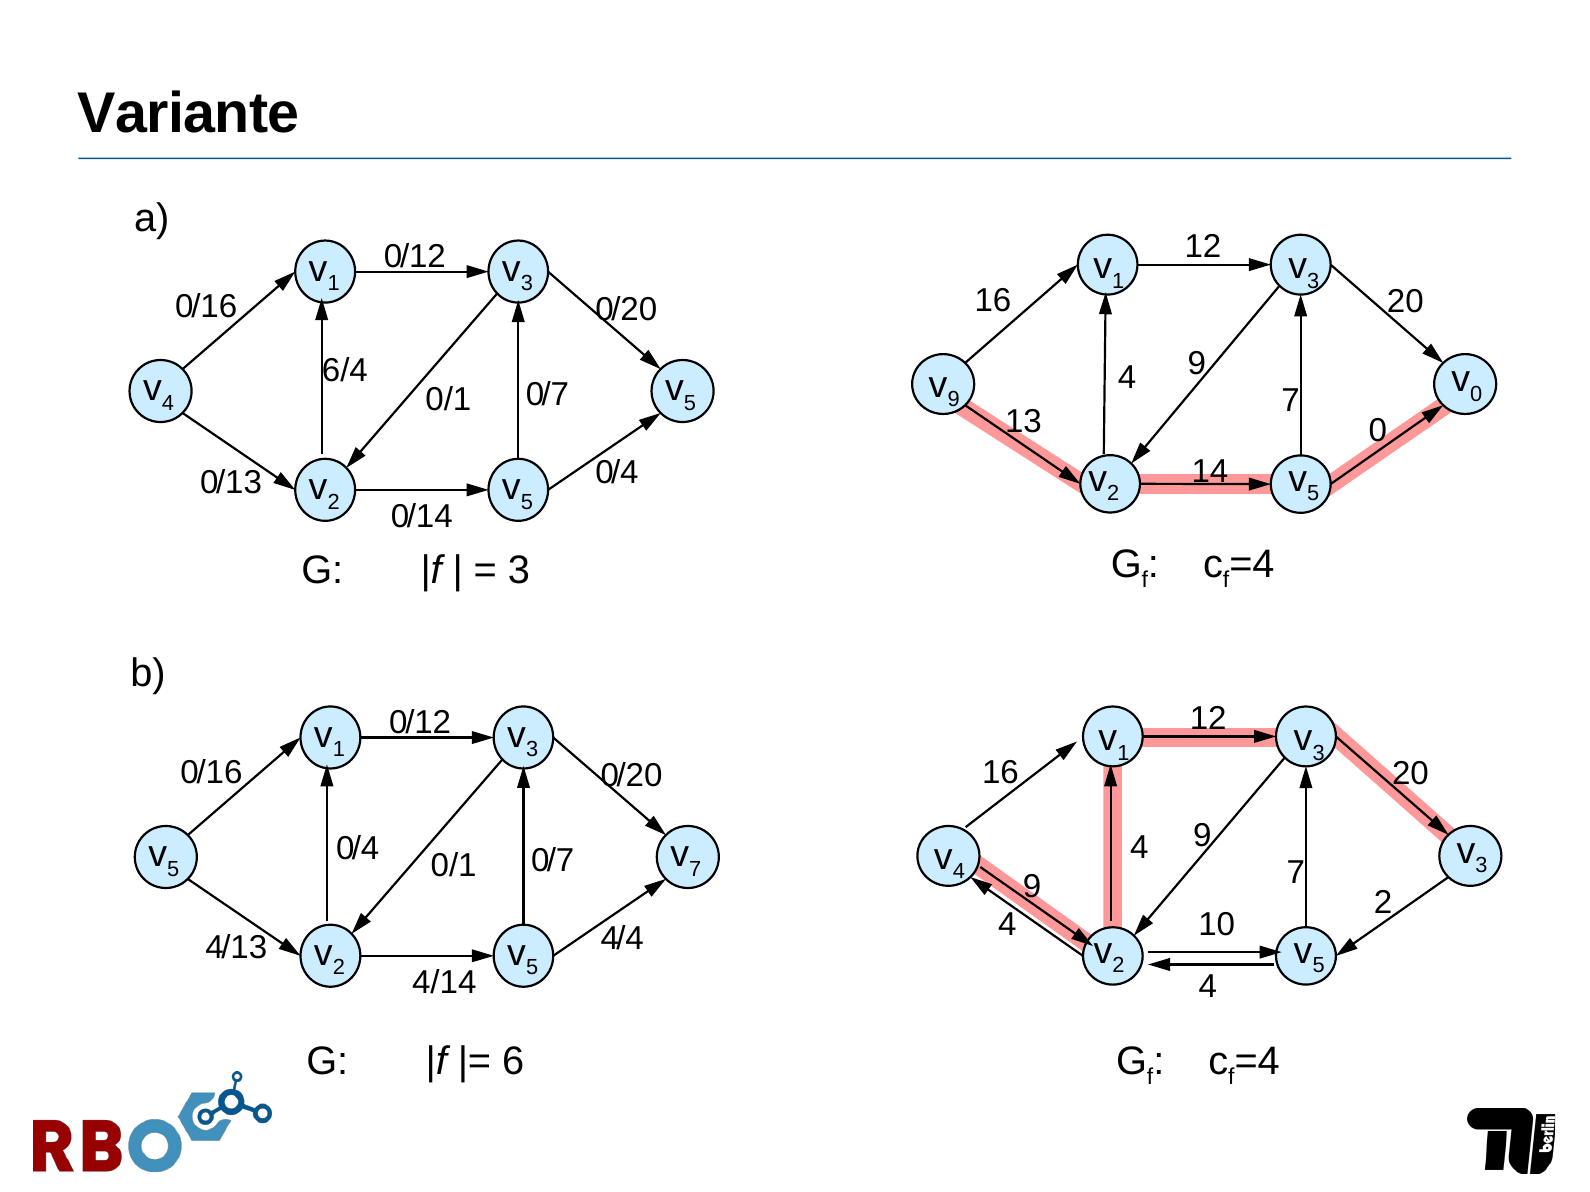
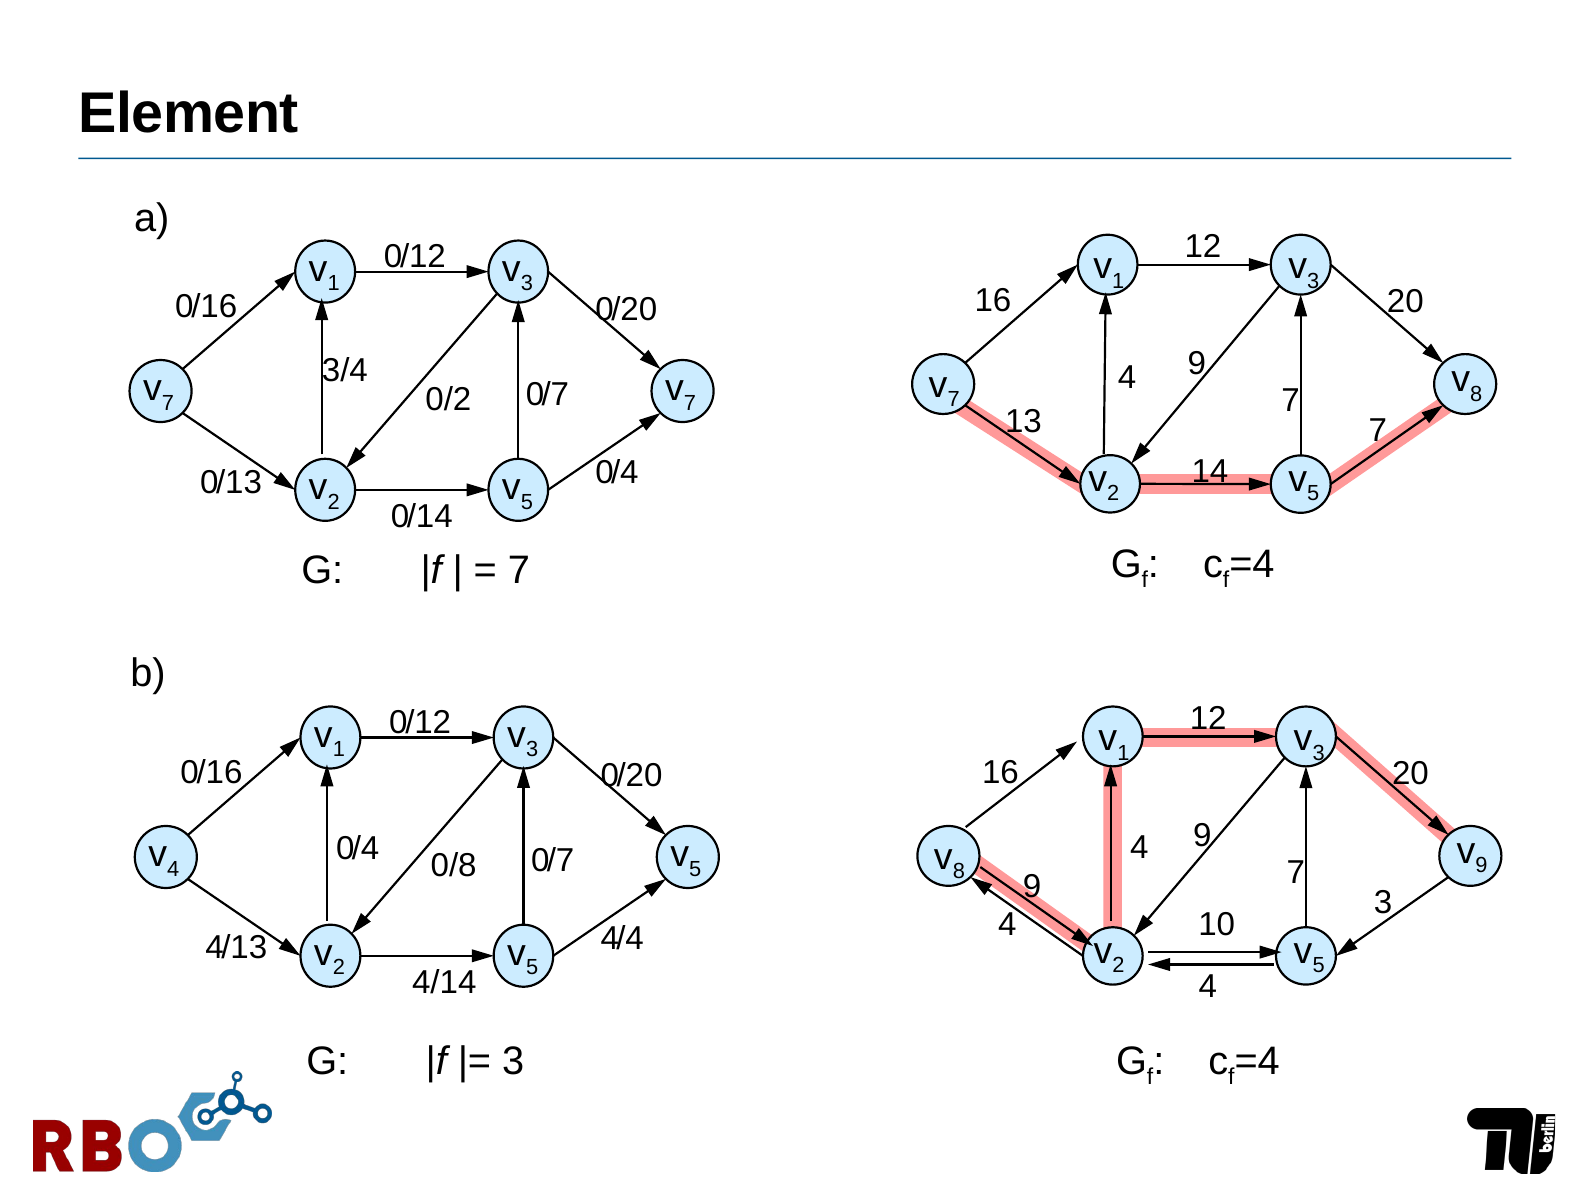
Variante: Variante -> Element
6/4: 6/4 -> 3/4
0 at (1476, 394): 0 -> 8
9 at (954, 400): 9 -> 7
4 at (168, 403): 4 -> 7
5 at (690, 403): 5 -> 7
0/1 at (448, 400): 0/1 -> 0/2
13 0: 0 -> 7
3 at (519, 571): 3 -> 7
3 at (1481, 866): 3 -> 9
5 at (173, 869): 5 -> 4
7 at (695, 869): 7 -> 5
4 at (959, 872): 4 -> 8
0/1 at (454, 866): 0/1 -> 0/8
9 2: 2 -> 3
6 at (513, 1062): 6 -> 3
